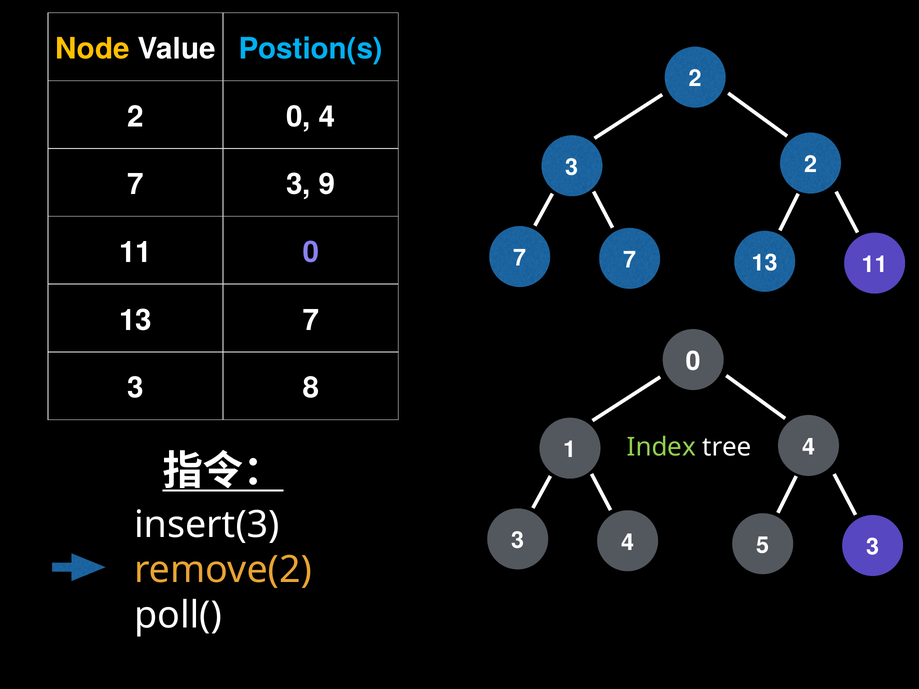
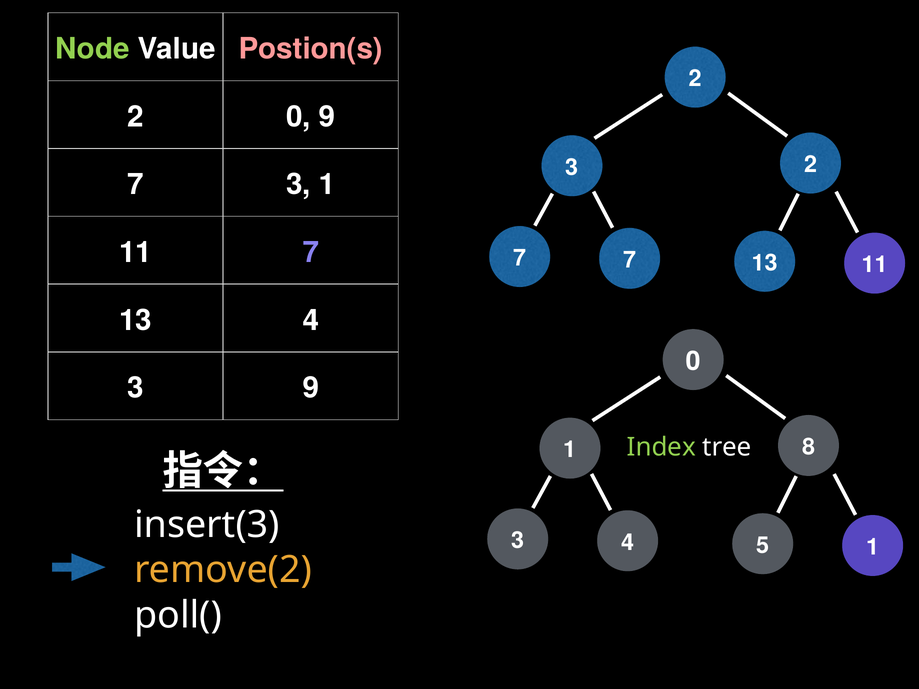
Node colour: yellow -> light green
Postion(s colour: light blue -> pink
0 4: 4 -> 9
7 3 9: 9 -> 1
11 0: 0 -> 7
7 at (311, 320): 7 -> 4
8 at (311, 388): 8 -> 9
1 4: 4 -> 8
3 at (873, 547): 3 -> 1
